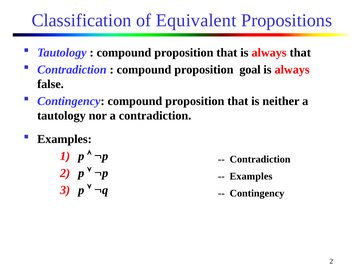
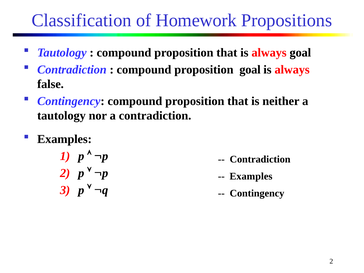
Equivalent: Equivalent -> Homework
always that: that -> goal
